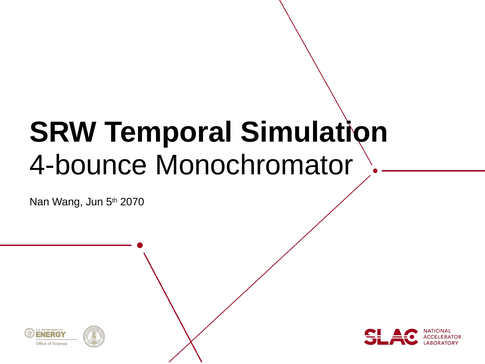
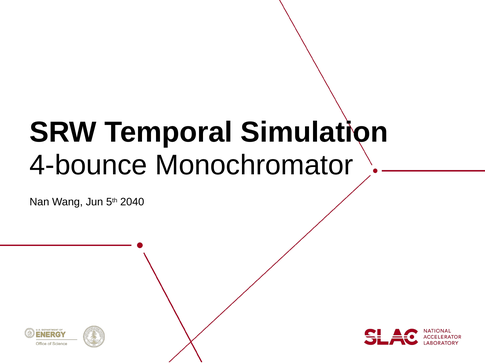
2070: 2070 -> 2040
